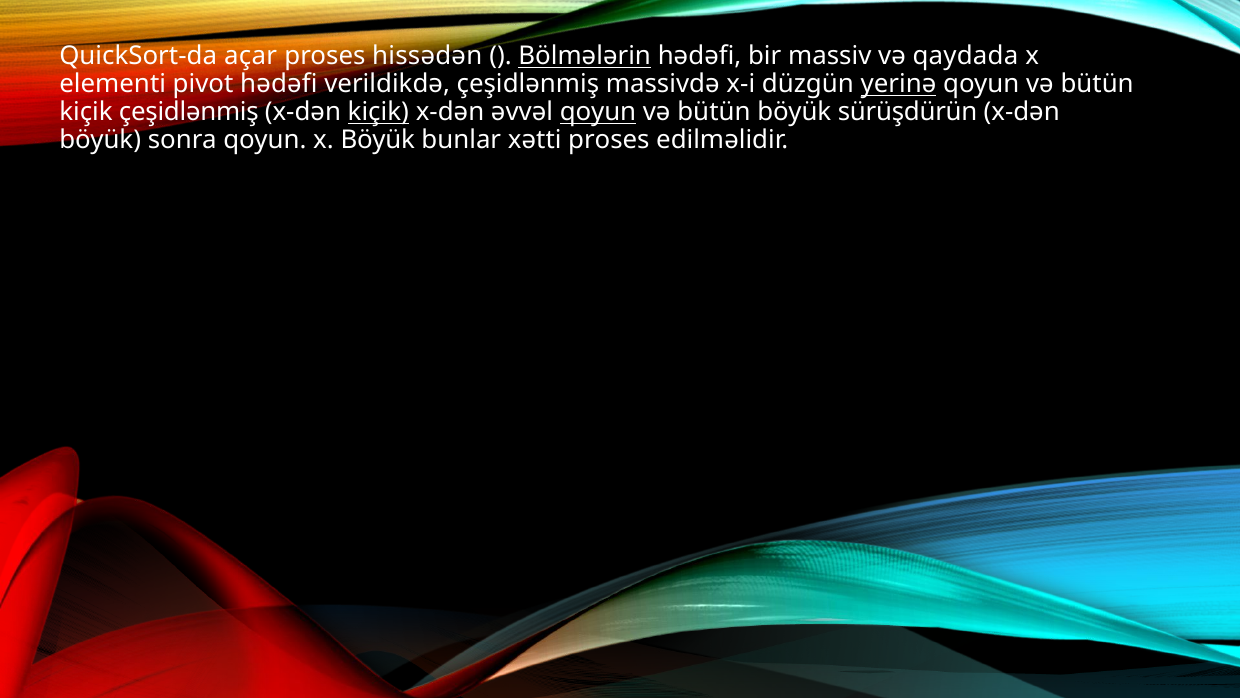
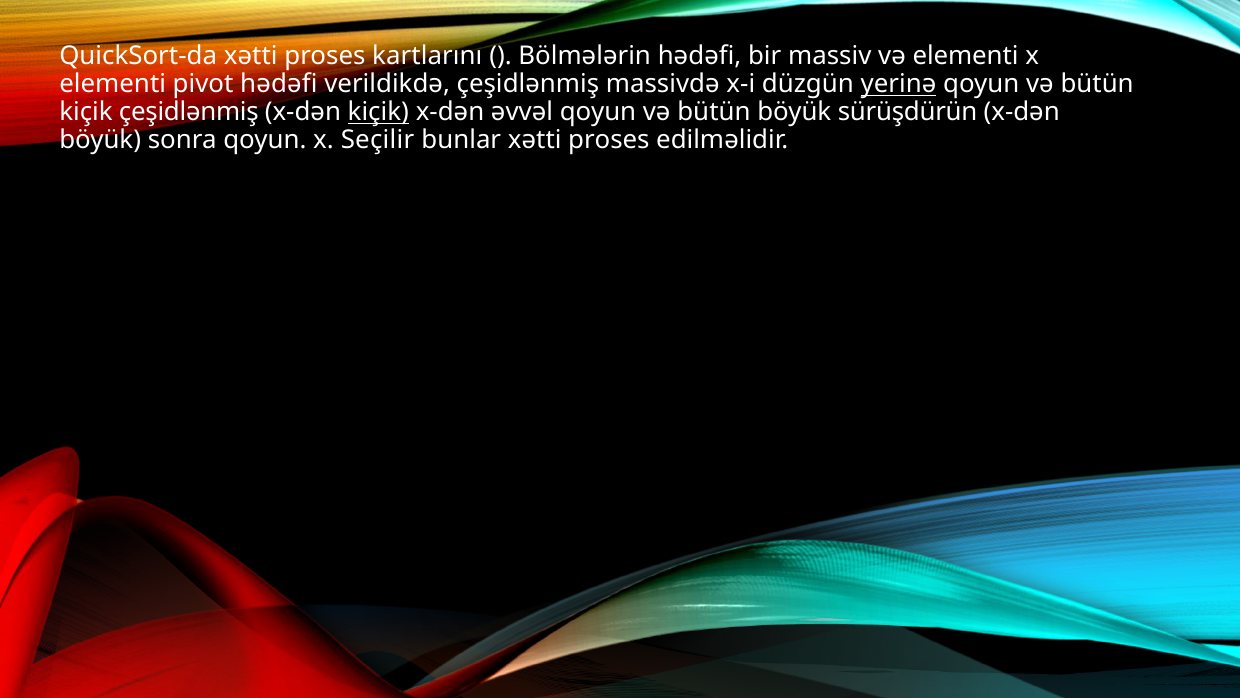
QuickSort-da açar: açar -> xətti
hissədən: hissədən -> kartlarını
Bölmələrin underline: present -> none
və qaydada: qaydada -> elementi
qoyun at (598, 112) underline: present -> none
x Böyük: Böyük -> Seçilir
